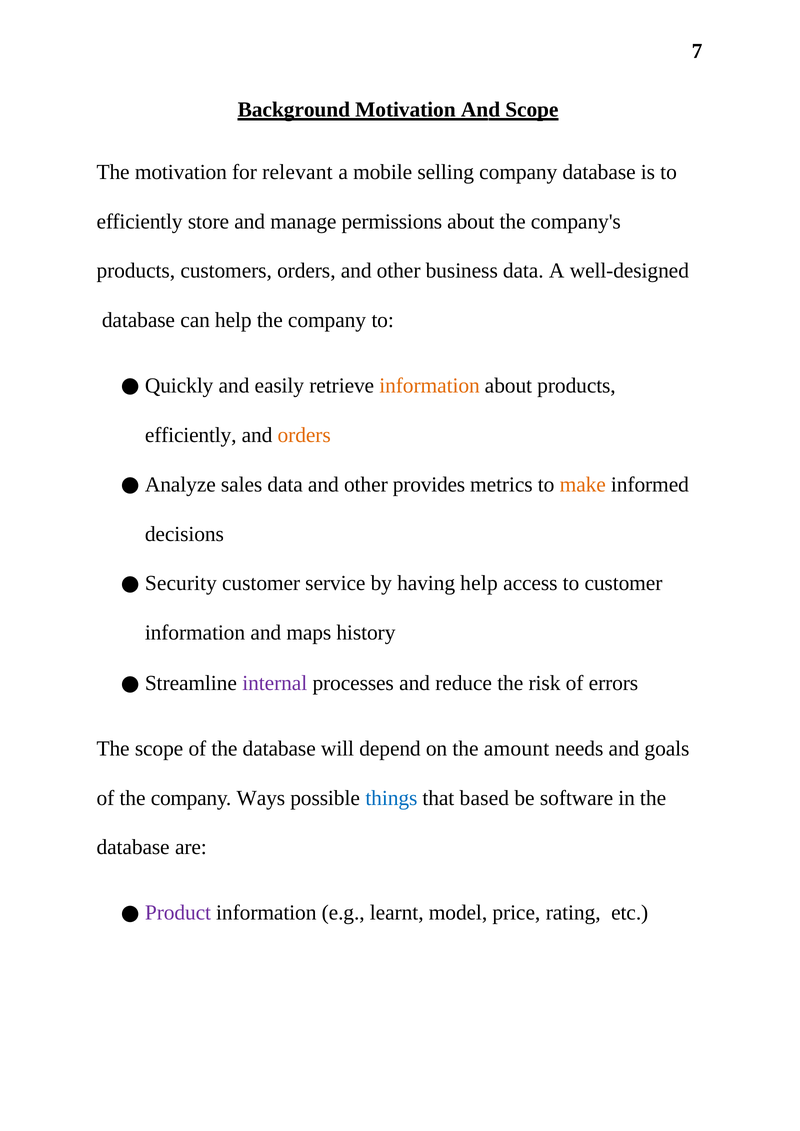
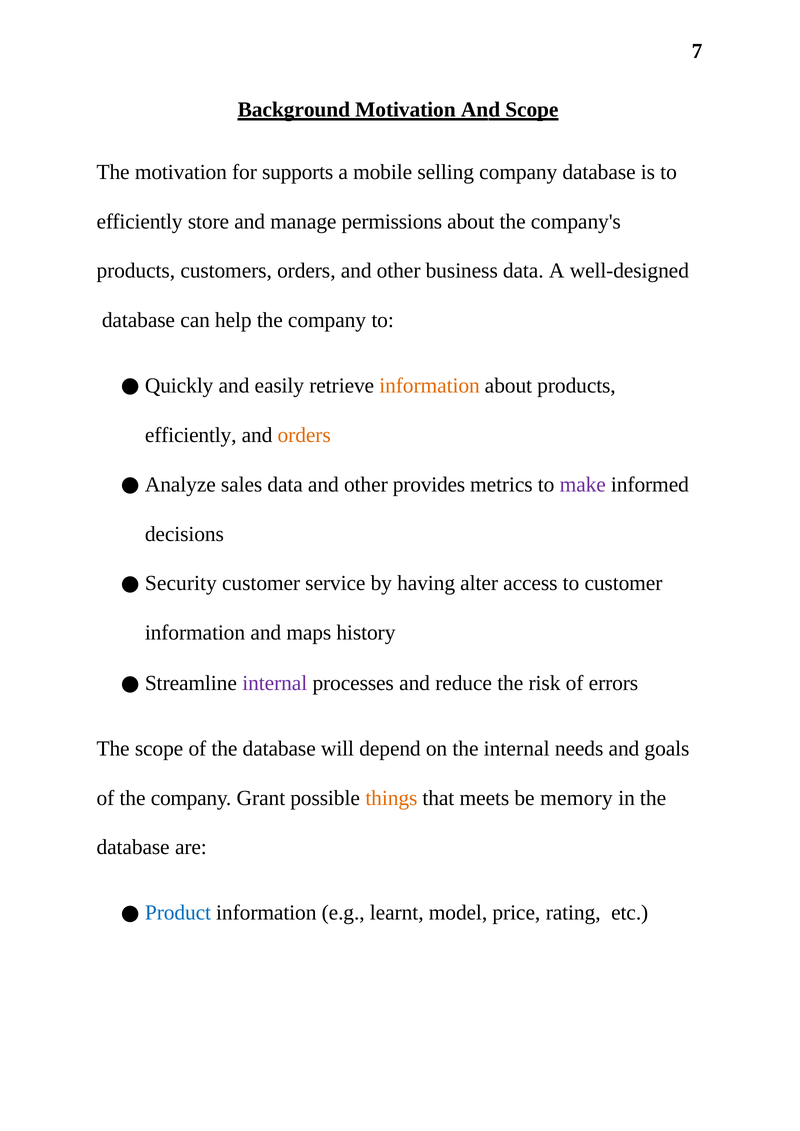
relevant: relevant -> supports
make colour: orange -> purple
having help: help -> alter
the amount: amount -> internal
Ways: Ways -> Grant
things colour: blue -> orange
based: based -> meets
software: software -> memory
Product colour: purple -> blue
